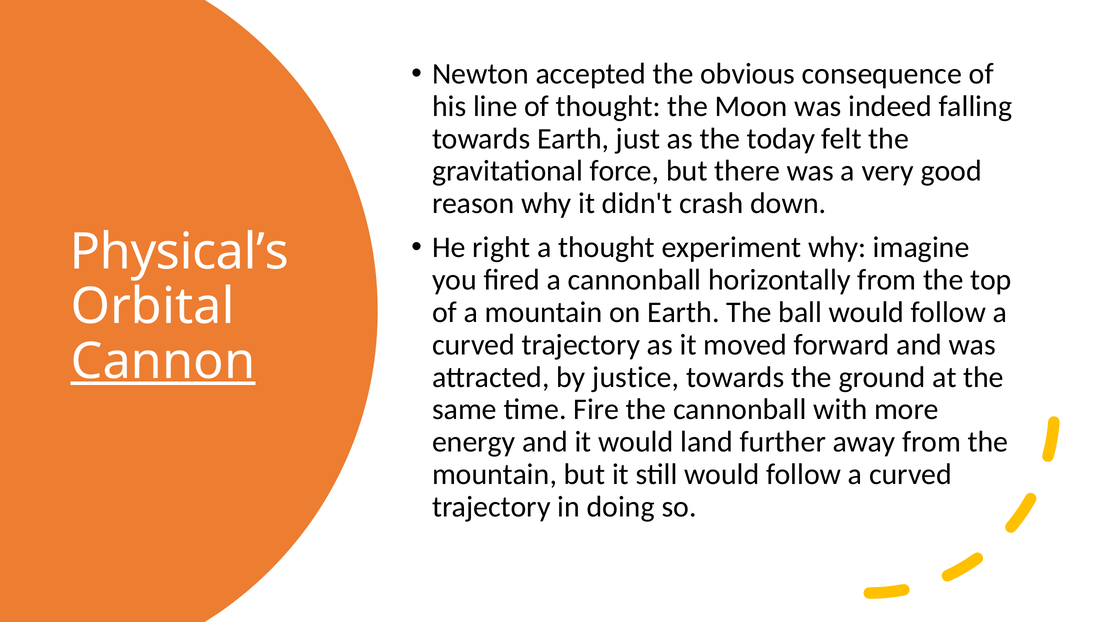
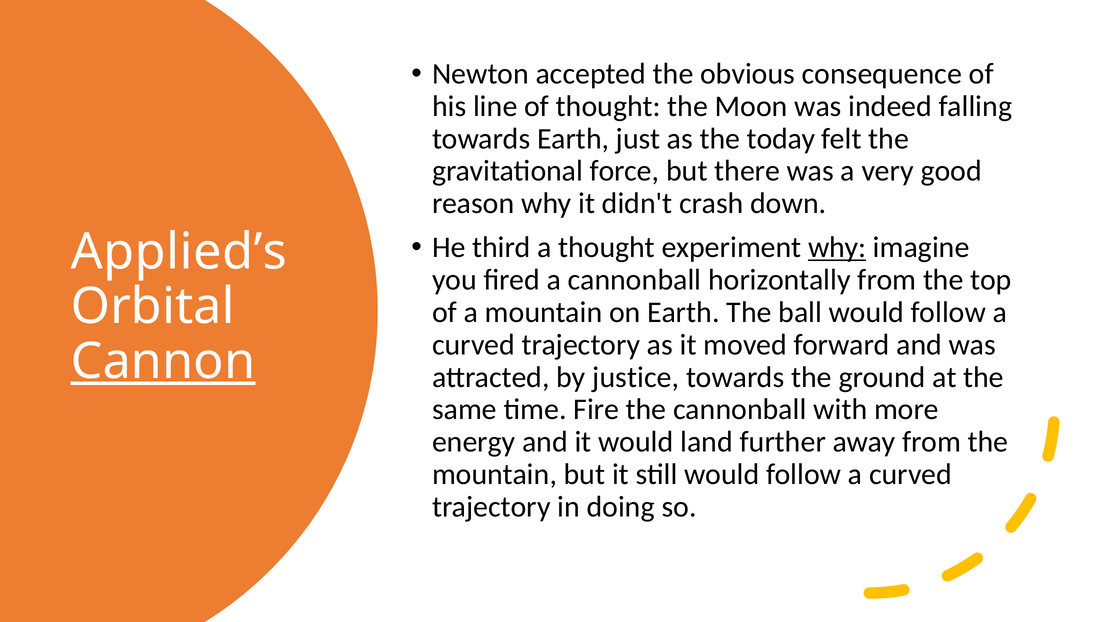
right: right -> third
why at (837, 247) underline: none -> present
Physical’s: Physical’s -> Applied’s
